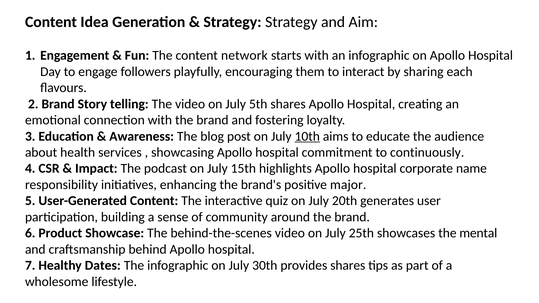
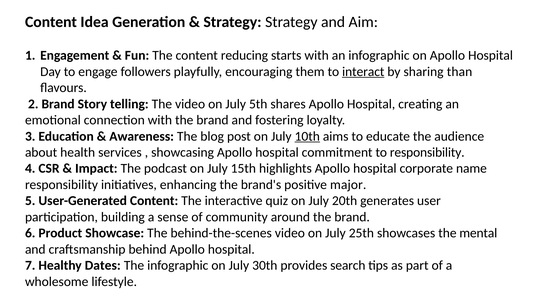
network: network -> reducing
interact underline: none -> present
each: each -> than
to continuously: continuously -> responsibility
provides shares: shares -> search
